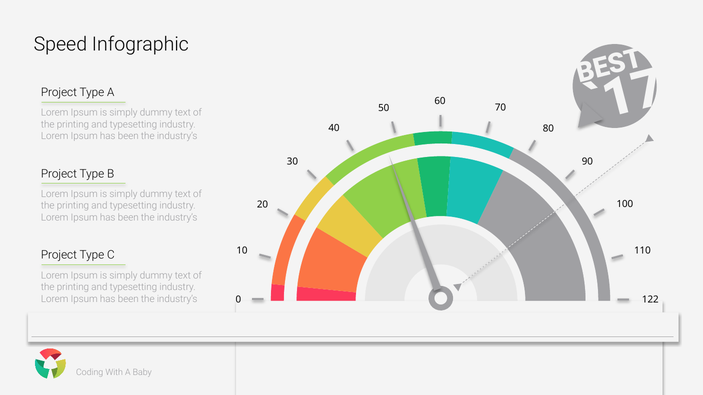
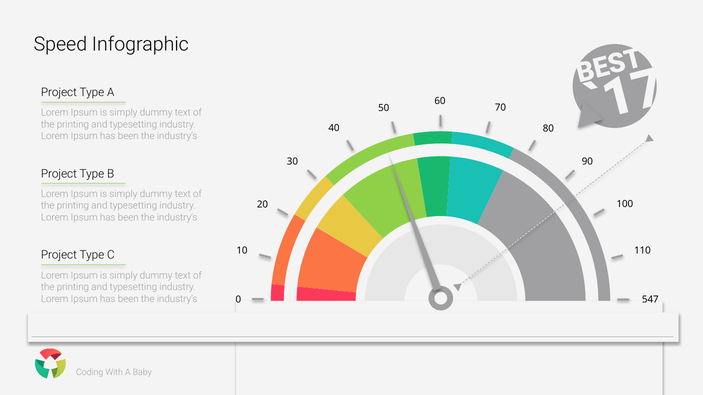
122: 122 -> 547
